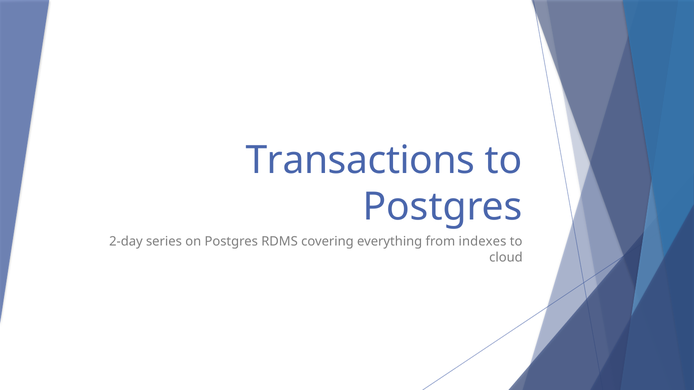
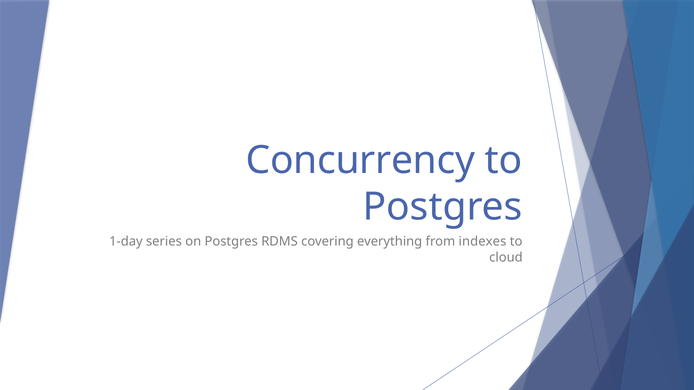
Transactions: Transactions -> Concurrency
2-day: 2-day -> 1-day
